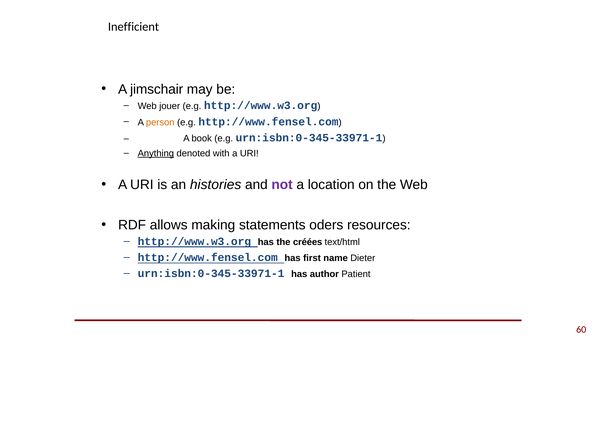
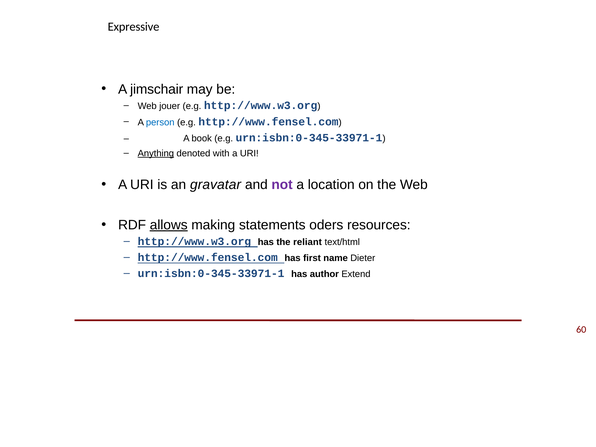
Inefficient: Inefficient -> Expressive
person colour: orange -> blue
histories: histories -> gravatar
allows underline: none -> present
créées: créées -> reliant
Patient: Patient -> Extend
